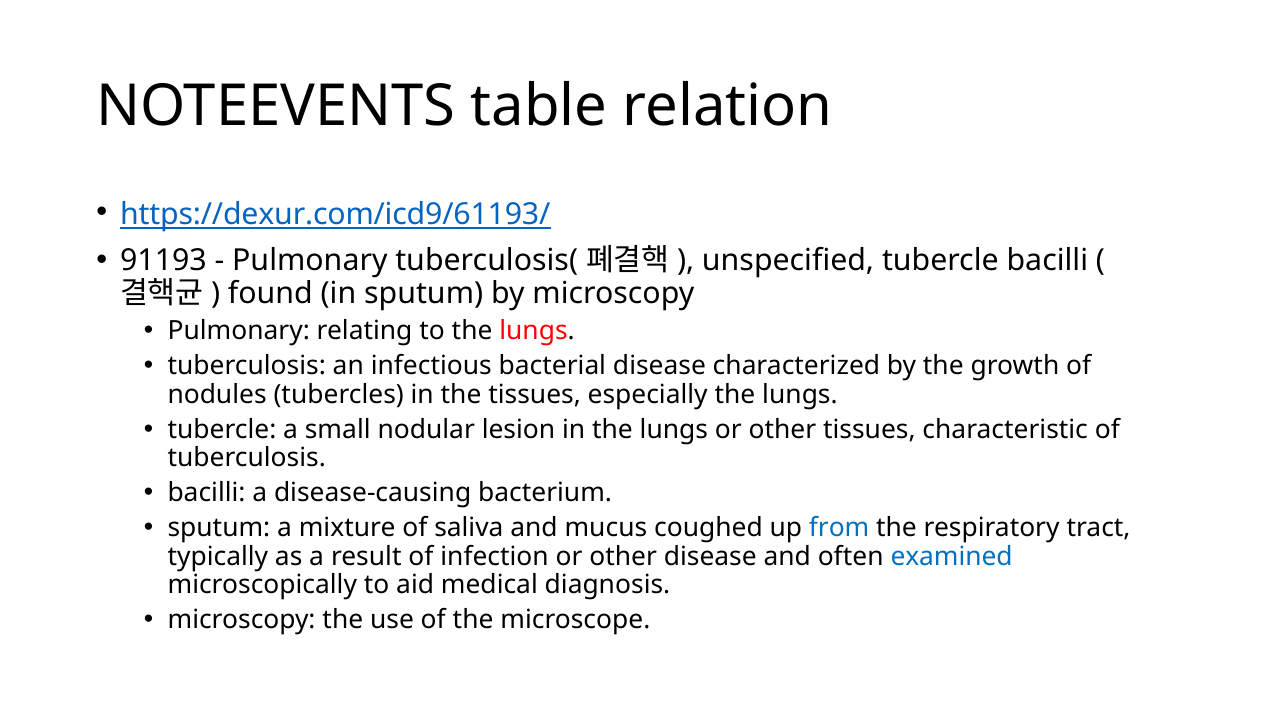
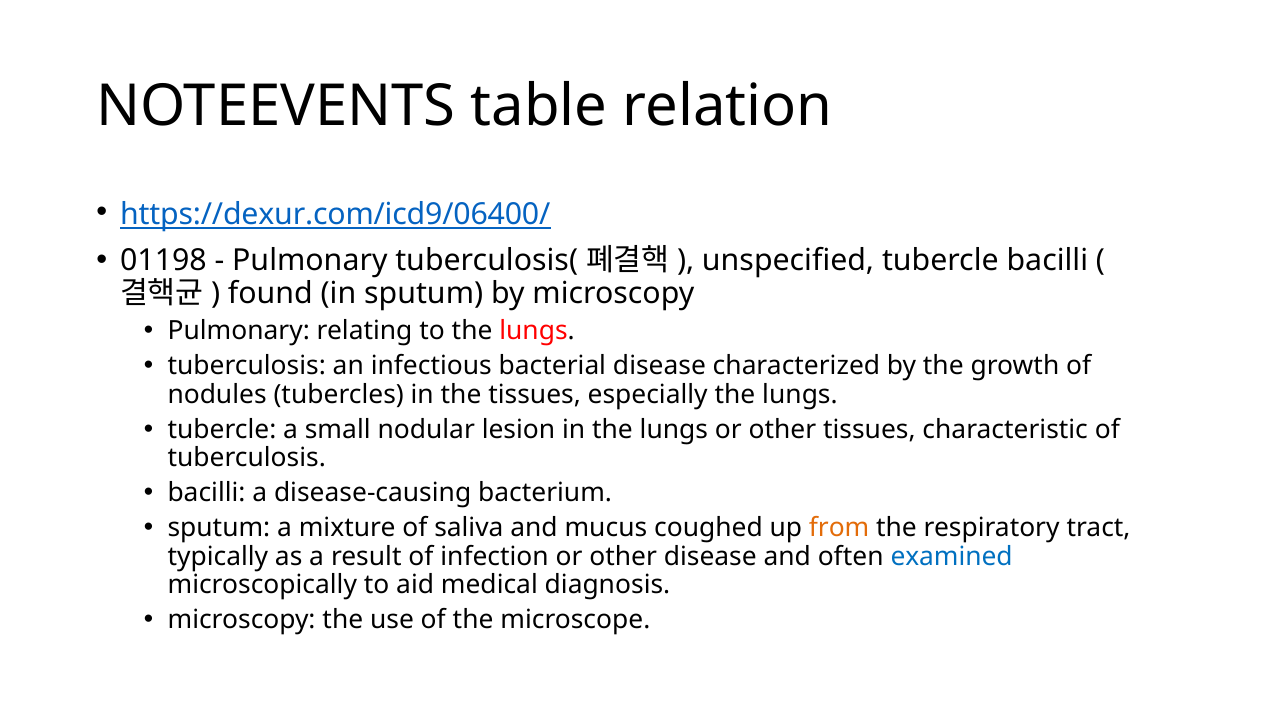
https://dexur.com/icd9/61193/: https://dexur.com/icd9/61193/ -> https://dexur.com/icd9/06400/
91193: 91193 -> 01198
from colour: blue -> orange
